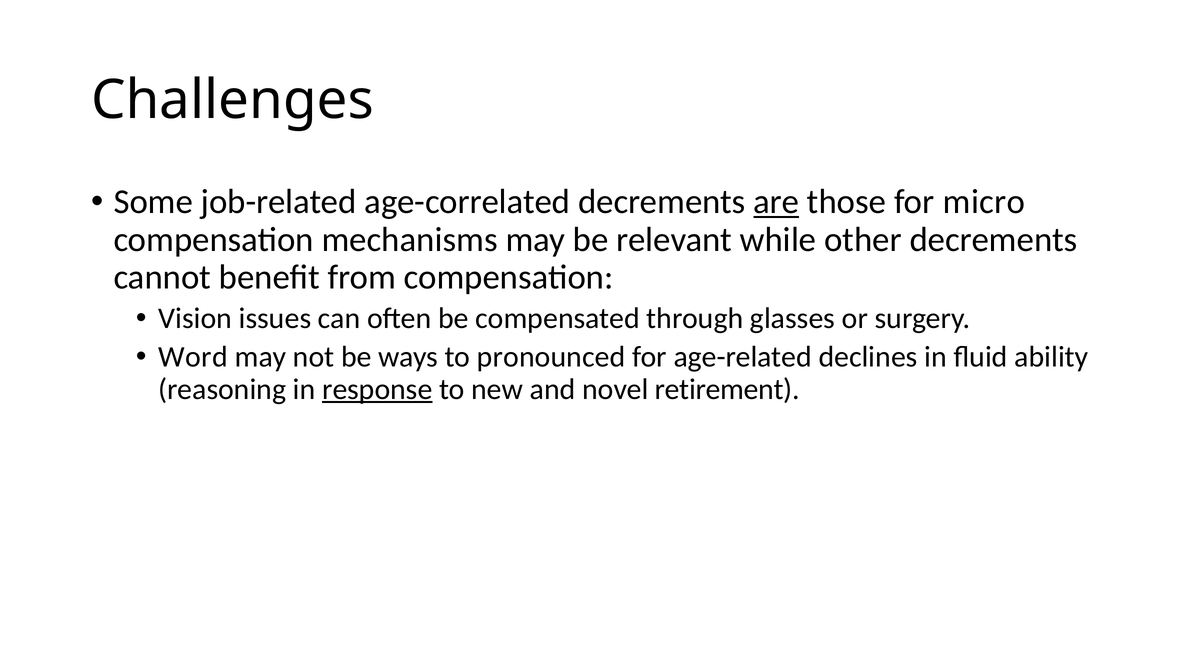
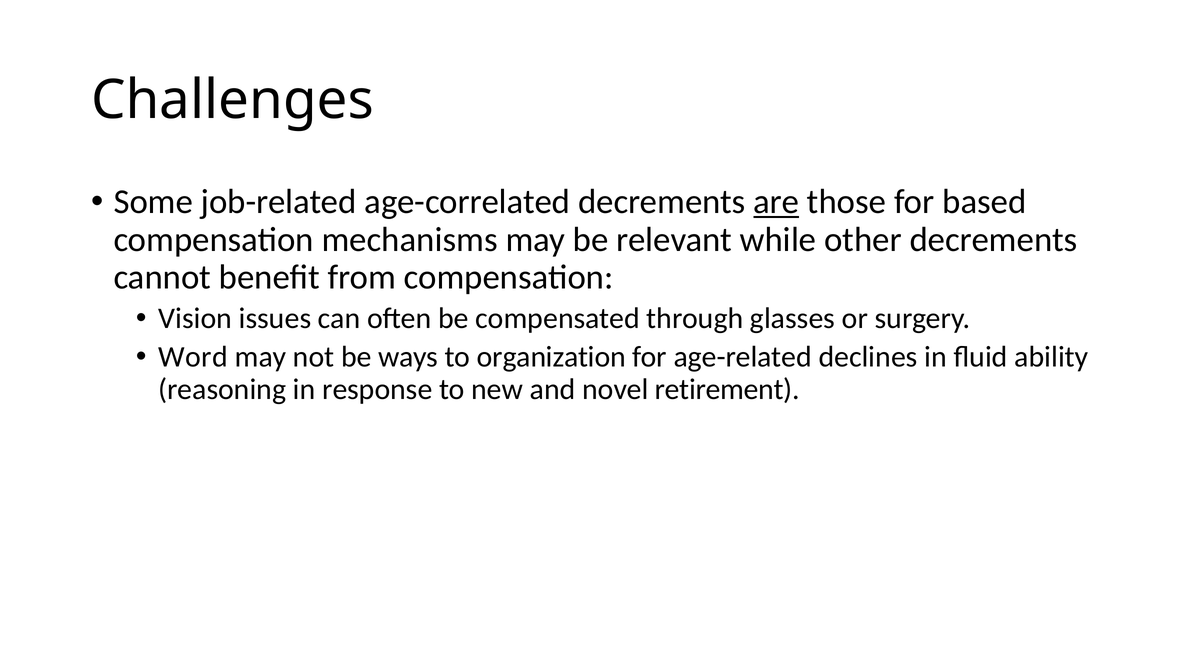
micro: micro -> based
pronounced: pronounced -> organization
response underline: present -> none
